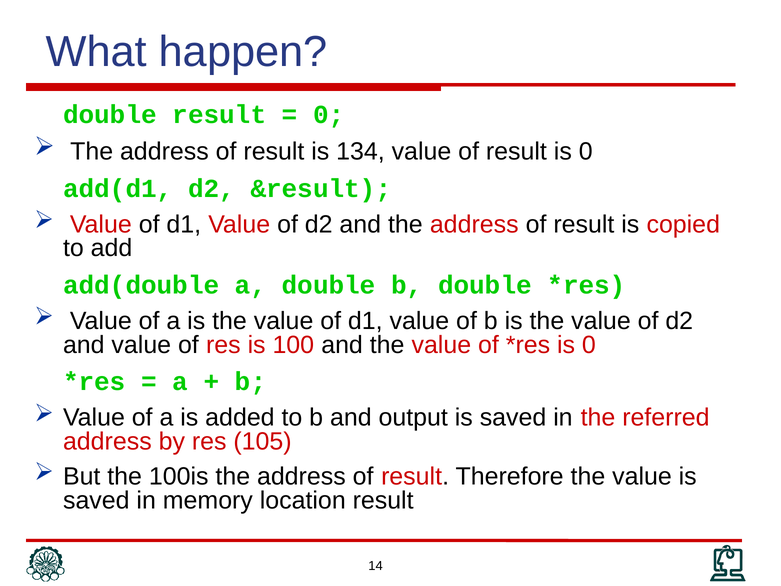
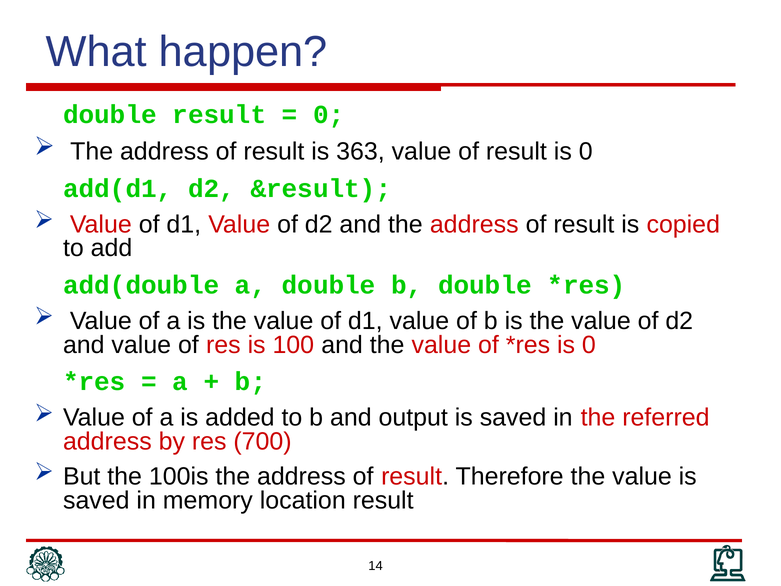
134: 134 -> 363
105: 105 -> 700
